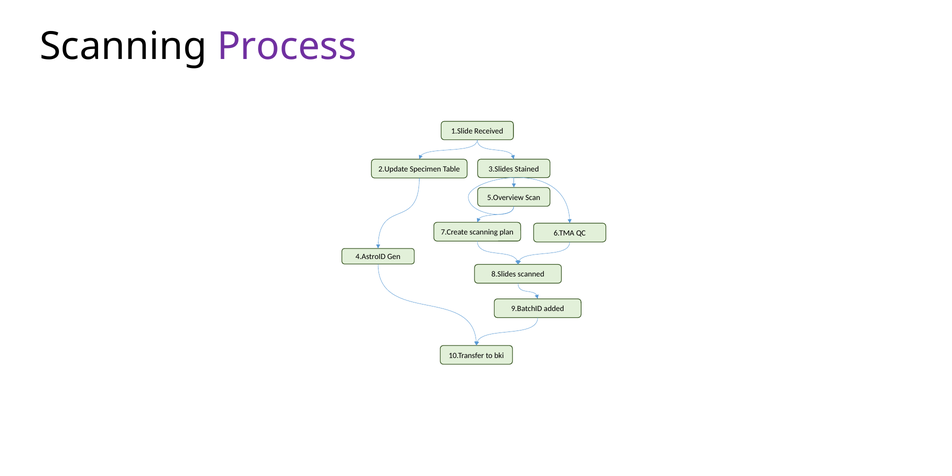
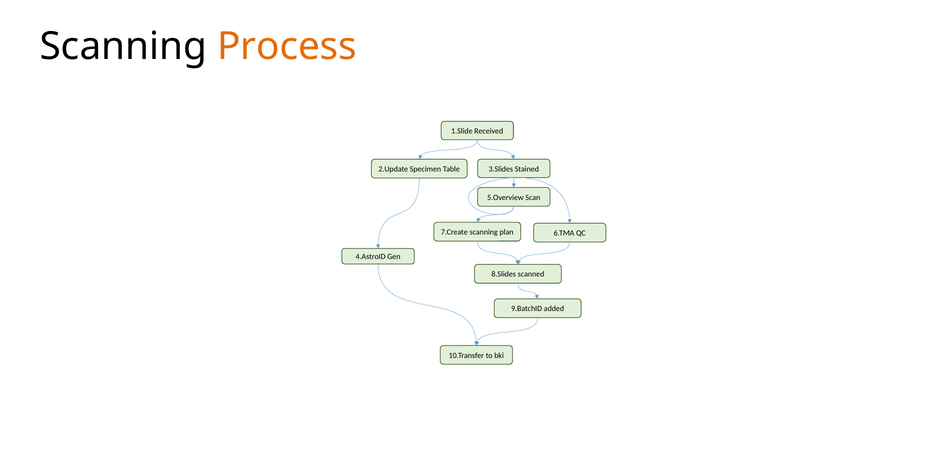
Process colour: purple -> orange
